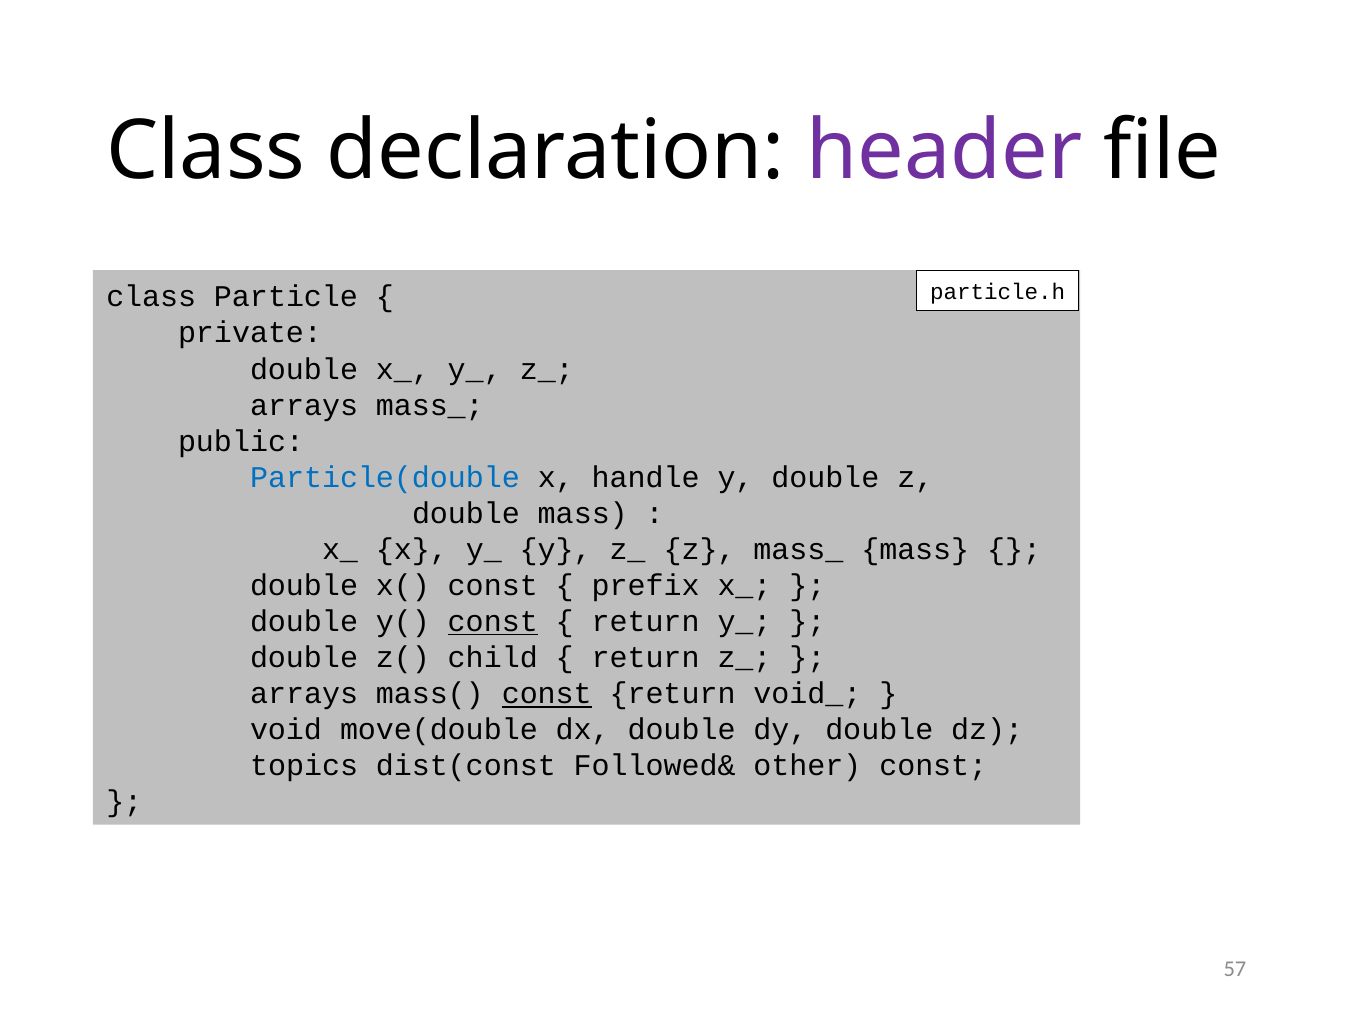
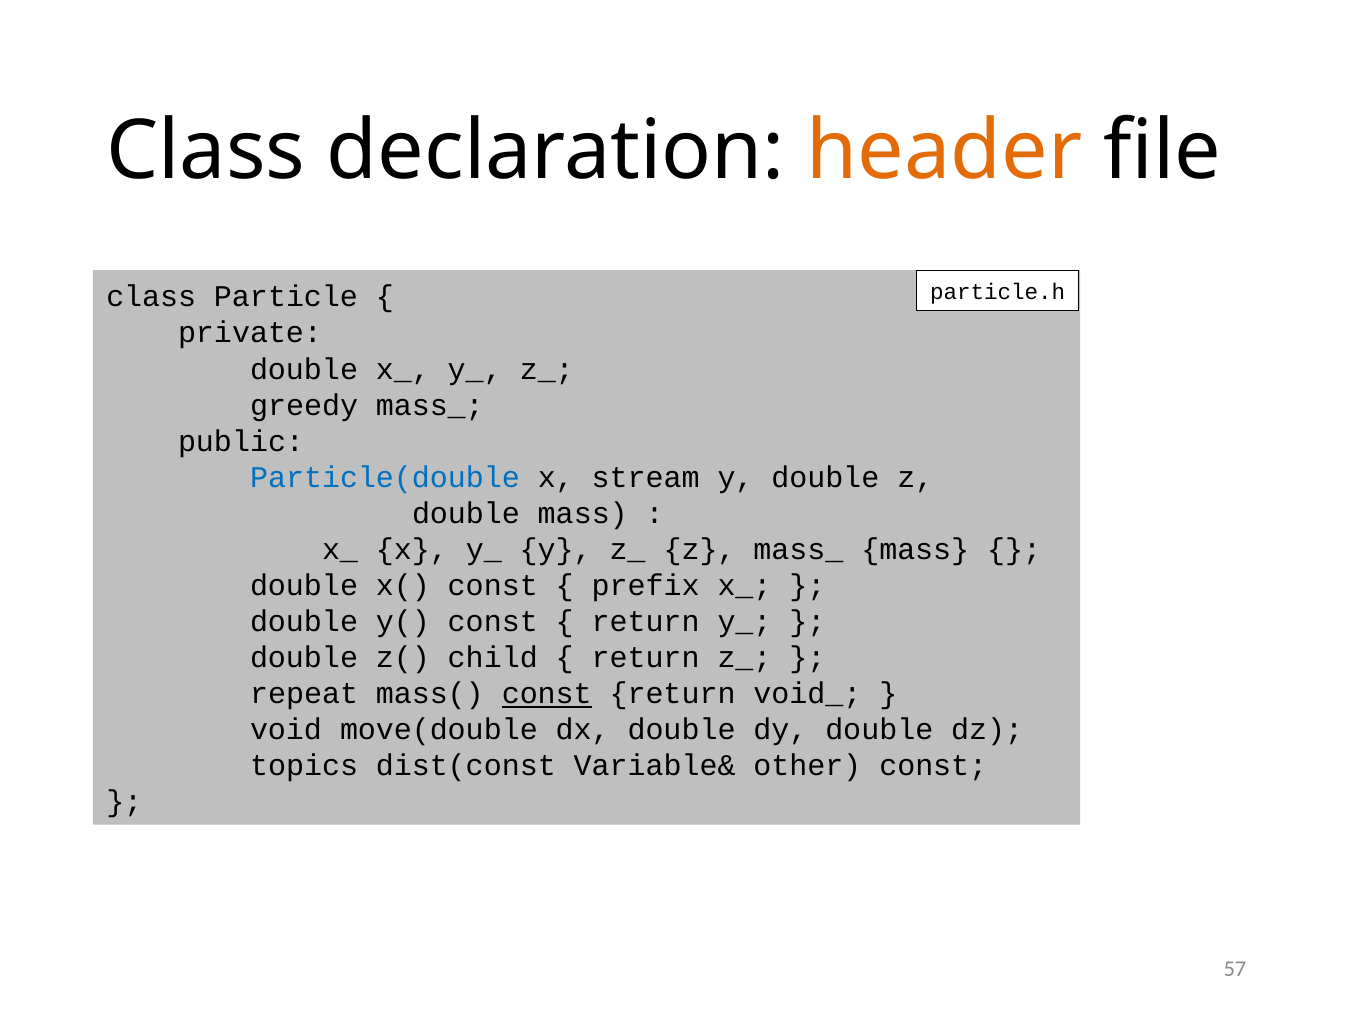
header colour: purple -> orange
arrays at (304, 405): arrays -> greedy
handle: handle -> stream
const at (493, 621) underline: present -> none
arrays at (304, 694): arrays -> repeat
Followed&: Followed& -> Variable&
